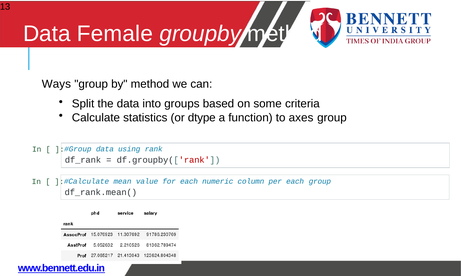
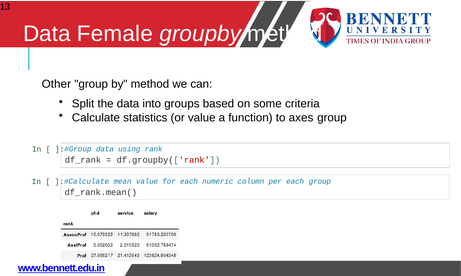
Ways: Ways -> Other
or dtype: dtype -> value
